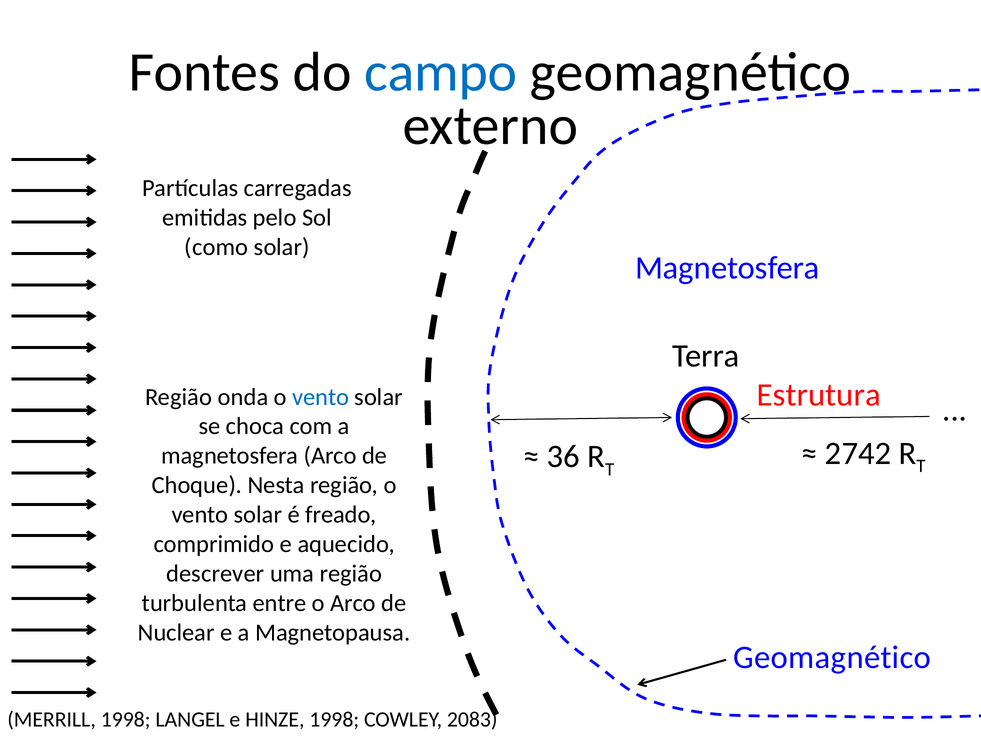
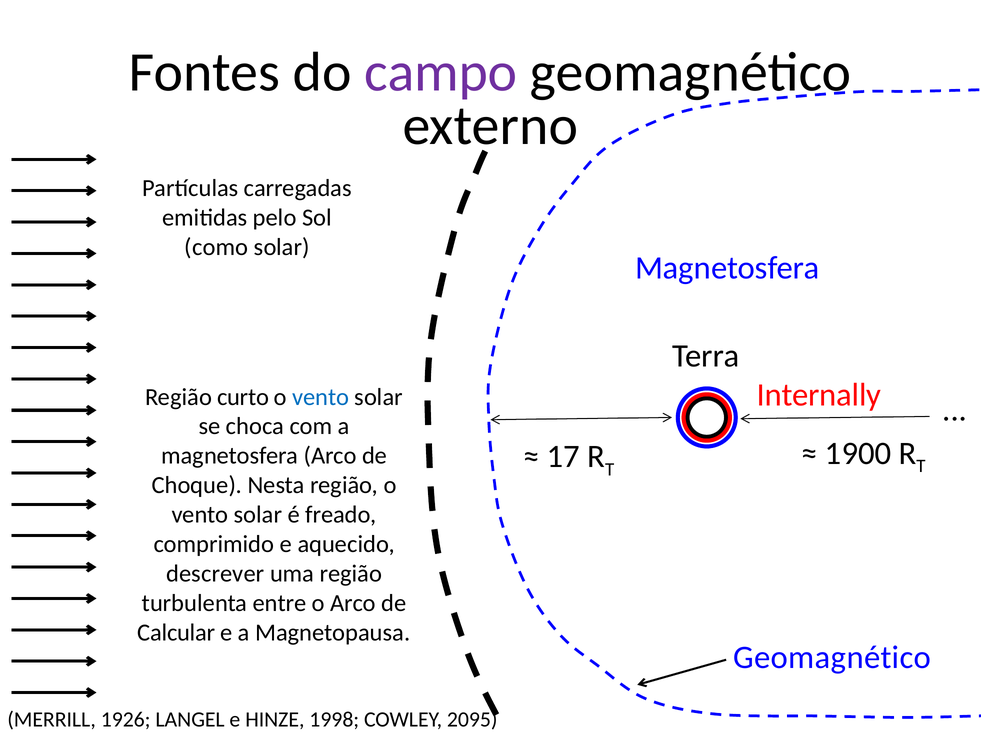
campo colour: blue -> purple
Estrutura: Estrutura -> Internally
onda: onda -> curto
36: 36 -> 17
2742: 2742 -> 1900
Nuclear: Nuclear -> Calcular
MERRILL 1998: 1998 -> 1926
2083: 2083 -> 2095
